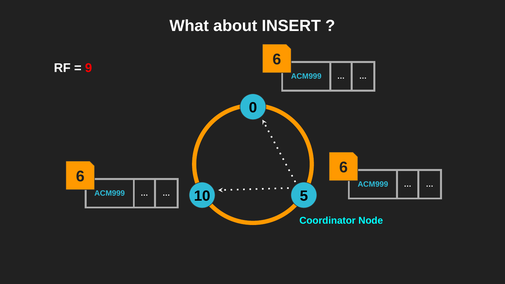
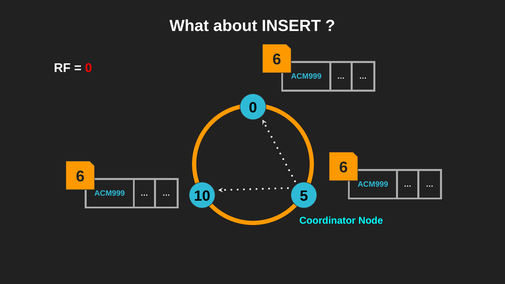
9 at (89, 68): 9 -> 0
